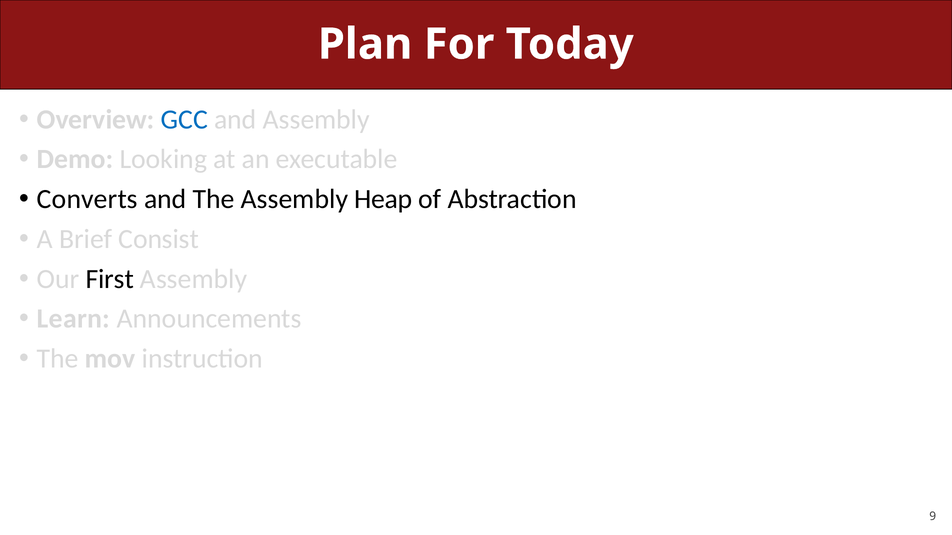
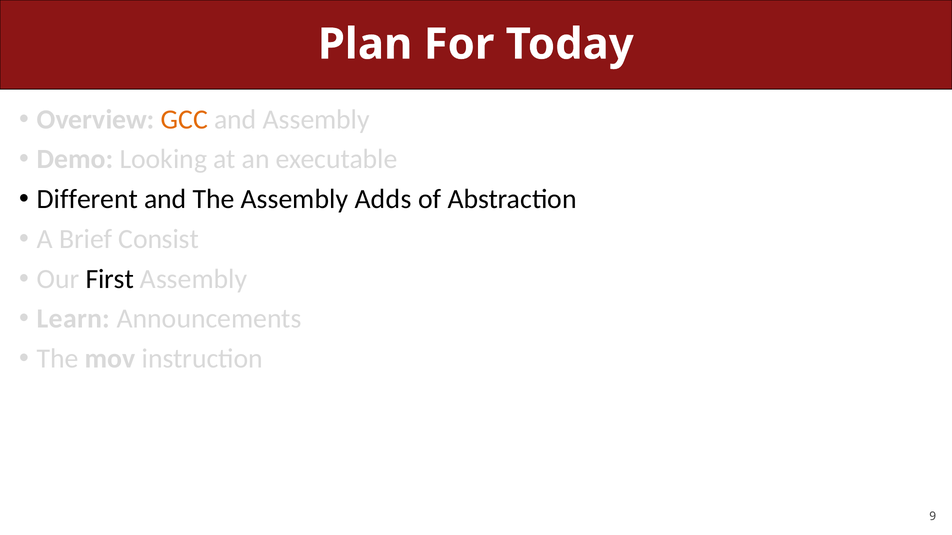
GCC colour: blue -> orange
Converts: Converts -> Different
Heap: Heap -> Adds
